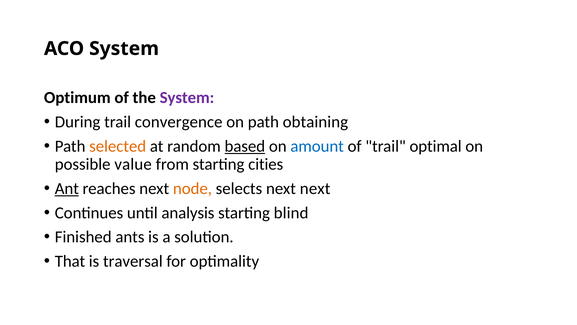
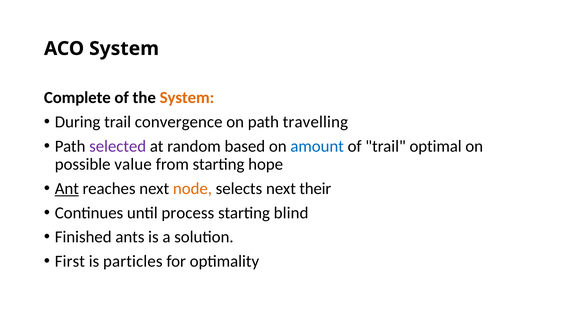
Optimum: Optimum -> Complete
System at (187, 98) colour: purple -> orange
obtaining: obtaining -> travelling
selected colour: orange -> purple
based underline: present -> none
cities: cities -> hope
next next: next -> their
analysis: analysis -> process
That: That -> First
traversal: traversal -> particles
